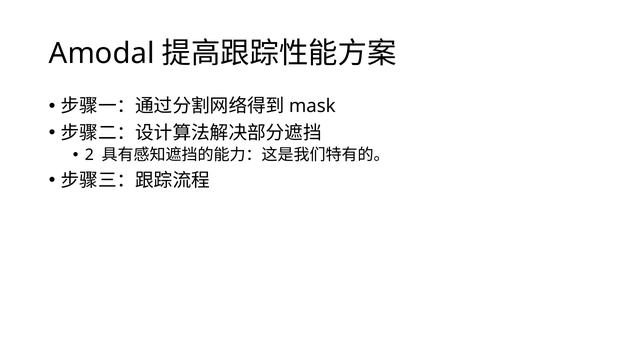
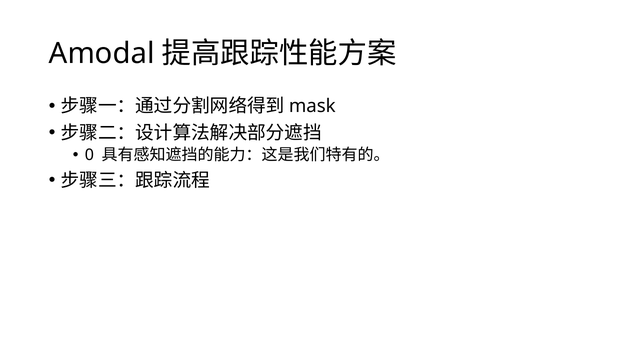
2: 2 -> 0
